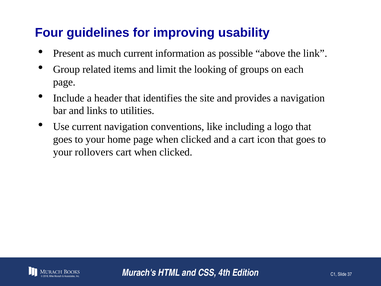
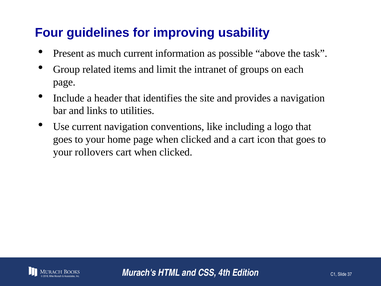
link: link -> task
looking: looking -> intranet
